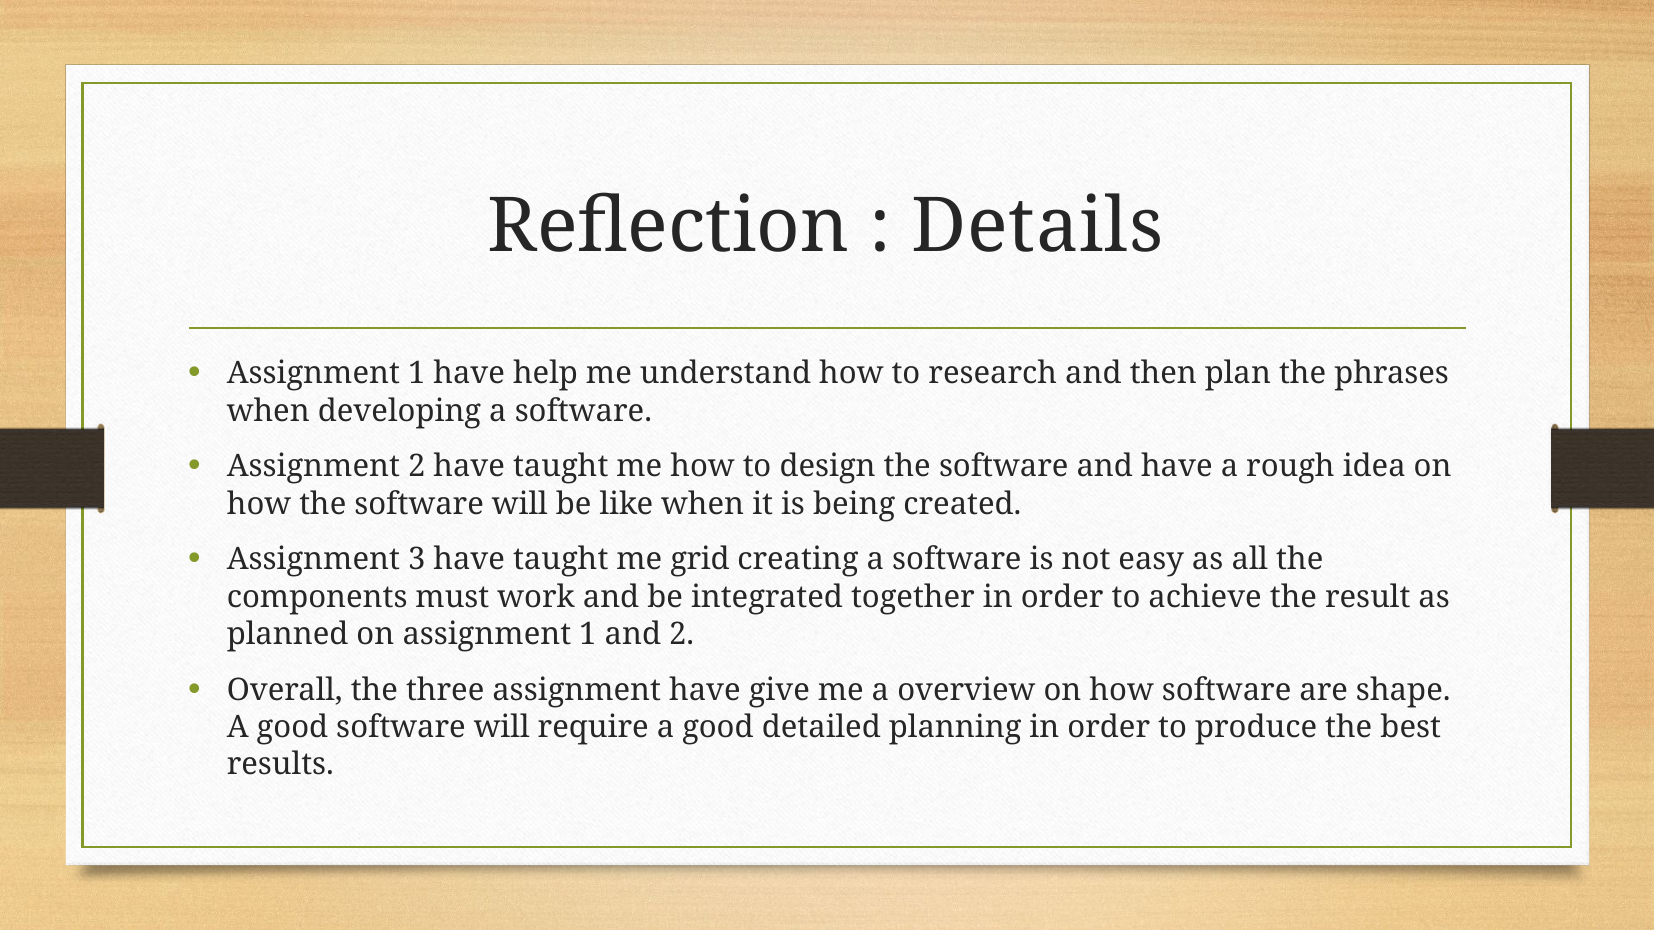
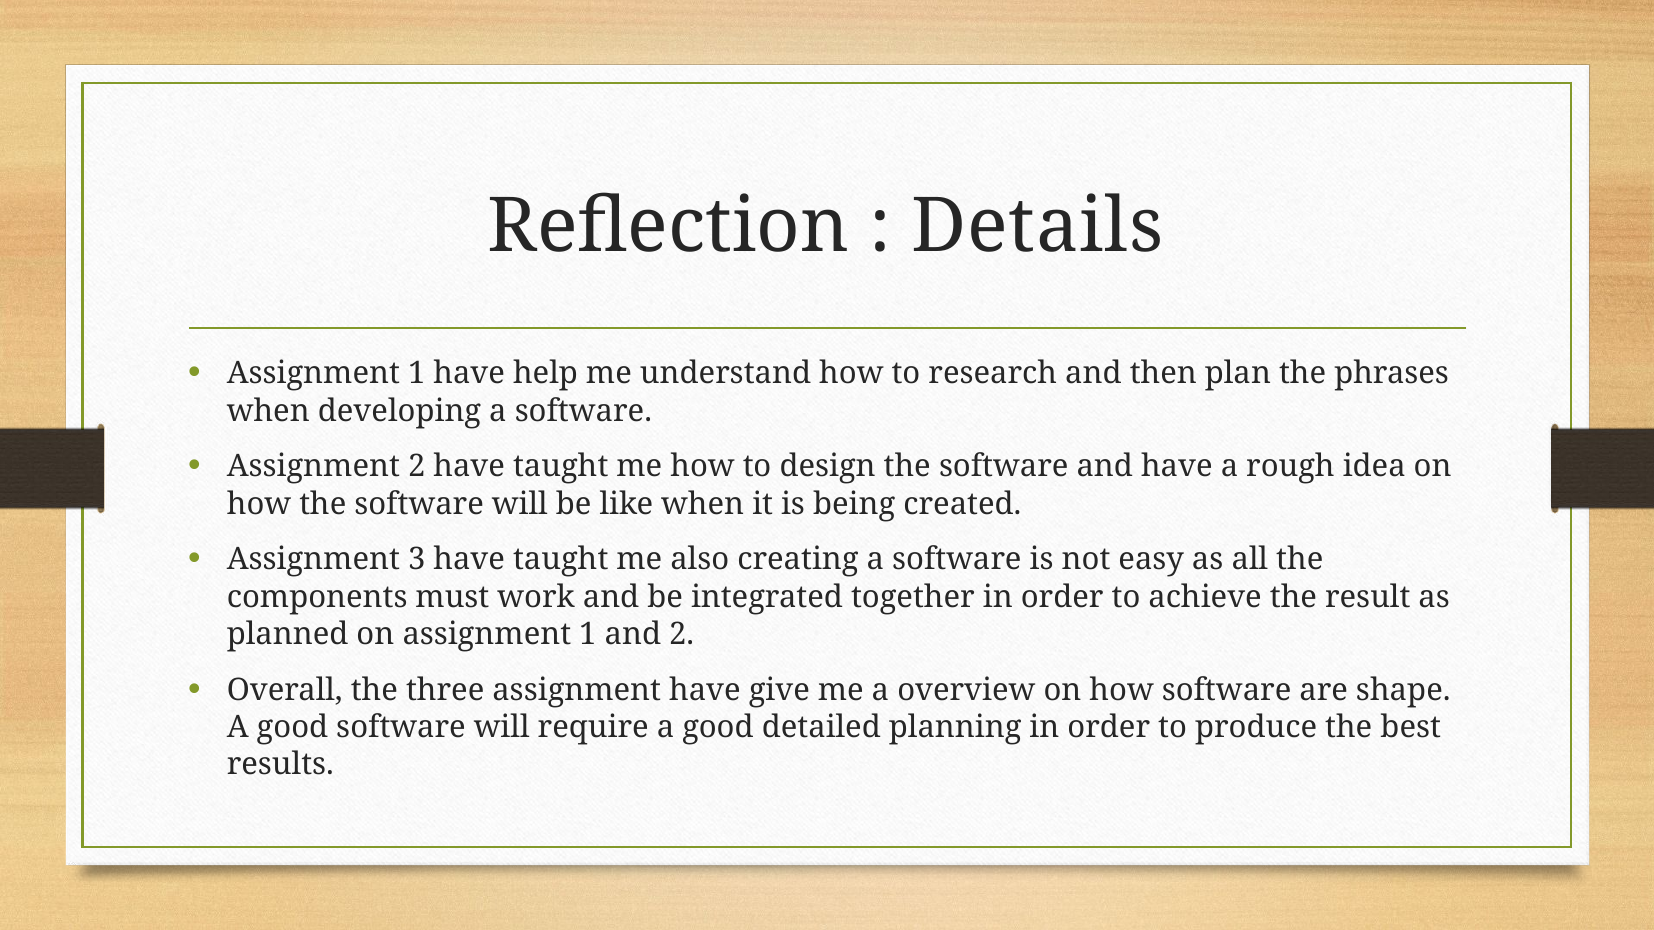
grid: grid -> also
